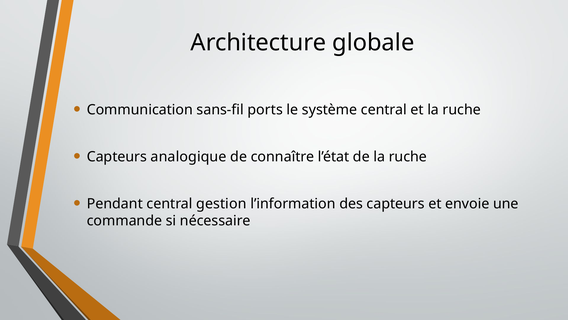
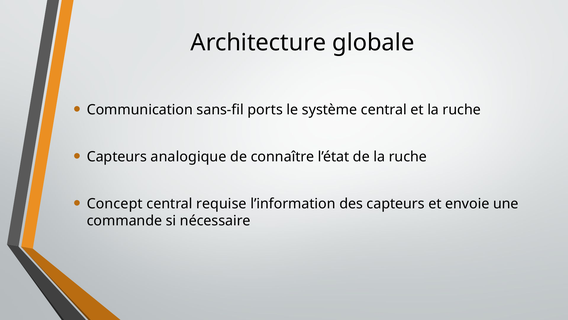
Pendant: Pendant -> Concept
gestion: gestion -> requise
